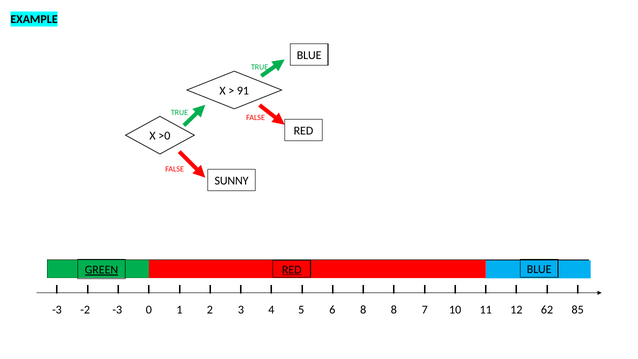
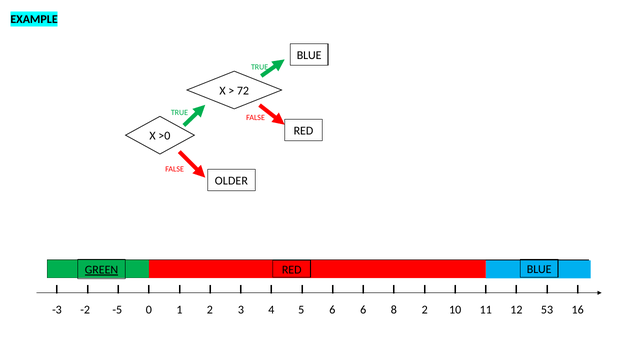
91: 91 -> 72
SUNNY: SUNNY -> OLDER
RED at (292, 270) underline: present -> none
-3 at (117, 310): -3 -> -5
1 8: 8 -> 6
8 7: 7 -> 2
62: 62 -> 53
85: 85 -> 16
